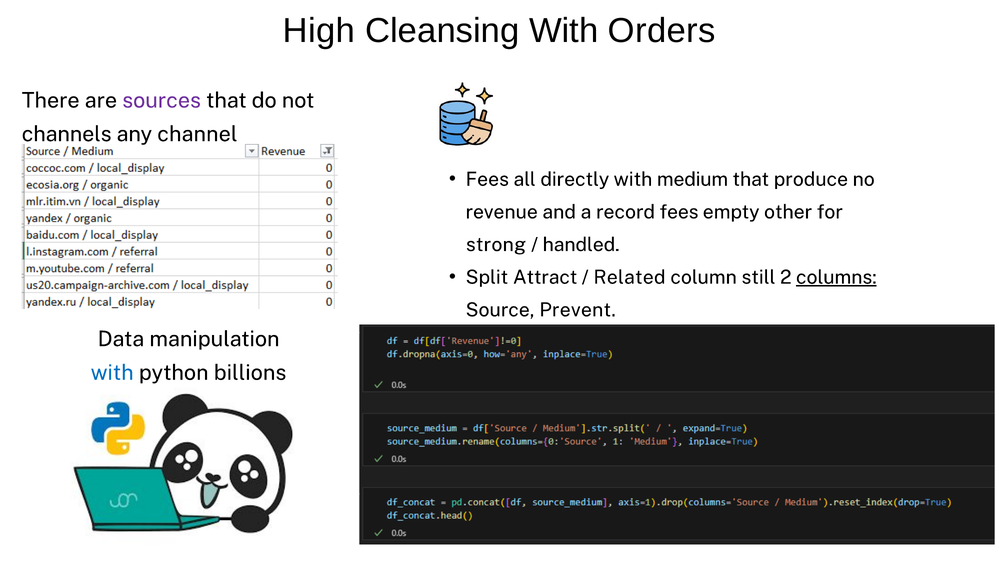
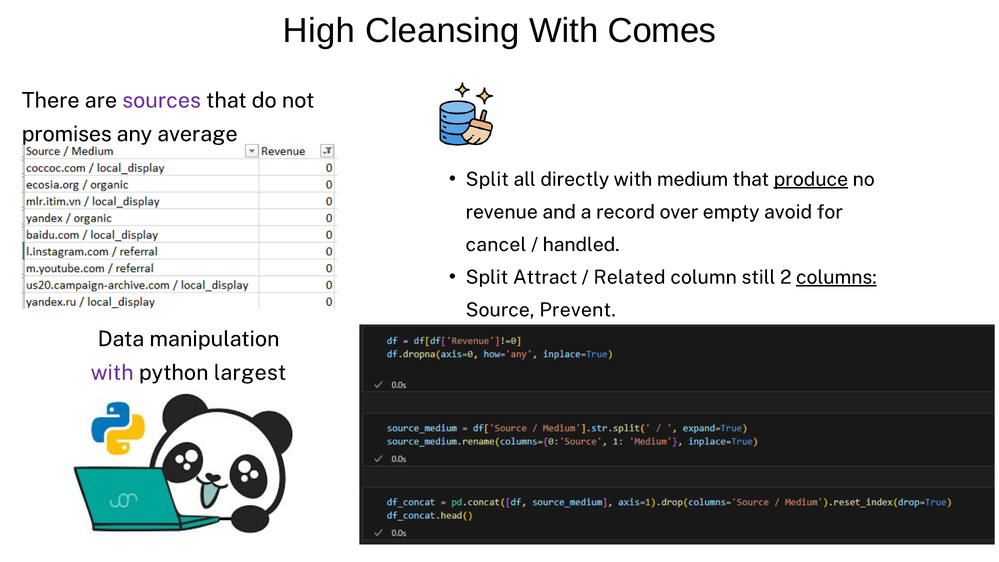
Orders: Orders -> Comes
channels: channels -> promises
channel: channel -> average
Fees at (487, 179): Fees -> Split
produce underline: none -> present
record fees: fees -> over
other: other -> avoid
strong: strong -> cancel
with at (112, 373) colour: blue -> purple
billions: billions -> largest
